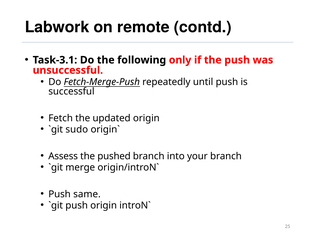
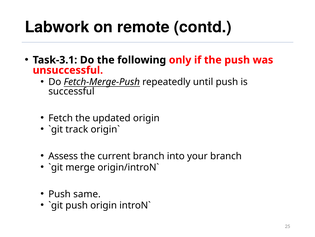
sudo: sudo -> track
pushed: pushed -> current
